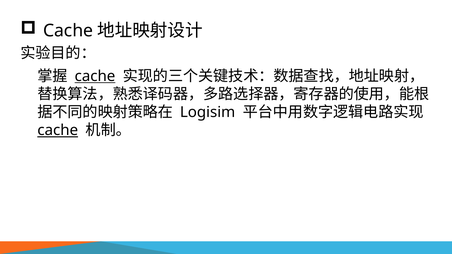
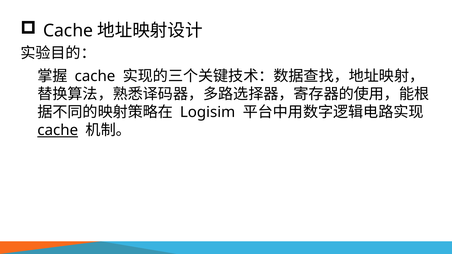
cache at (95, 76) underline: present -> none
